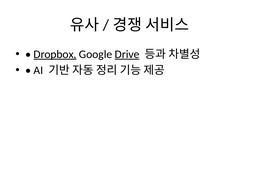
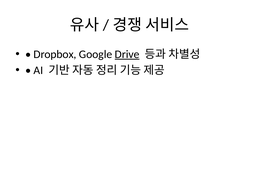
Dropbox underline: present -> none
